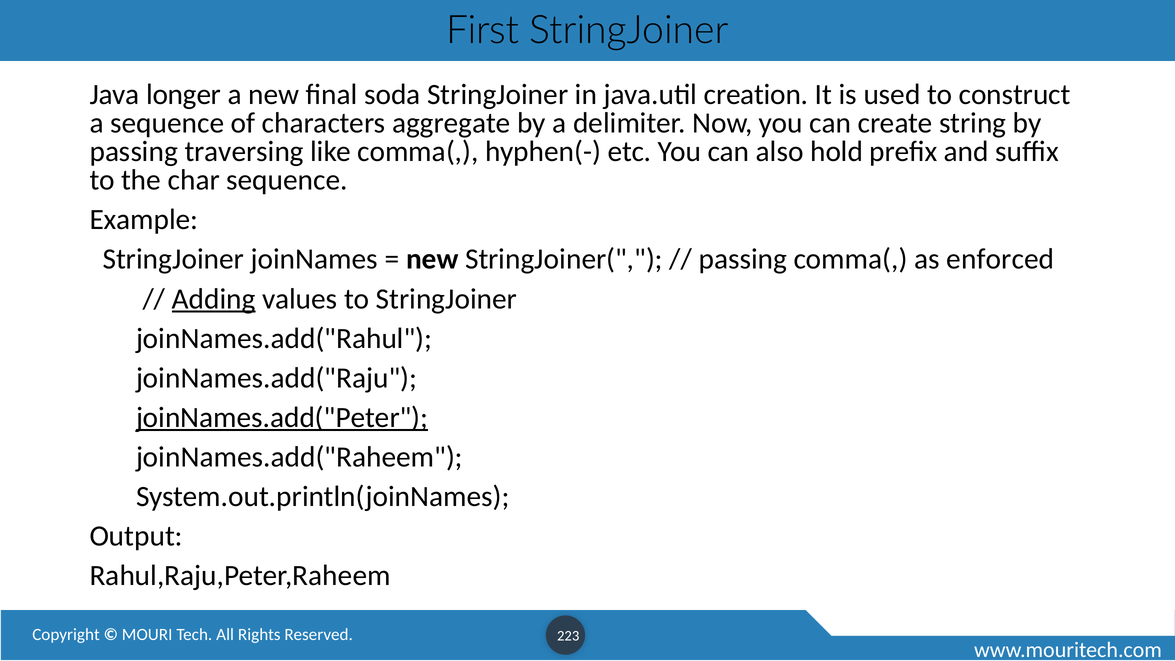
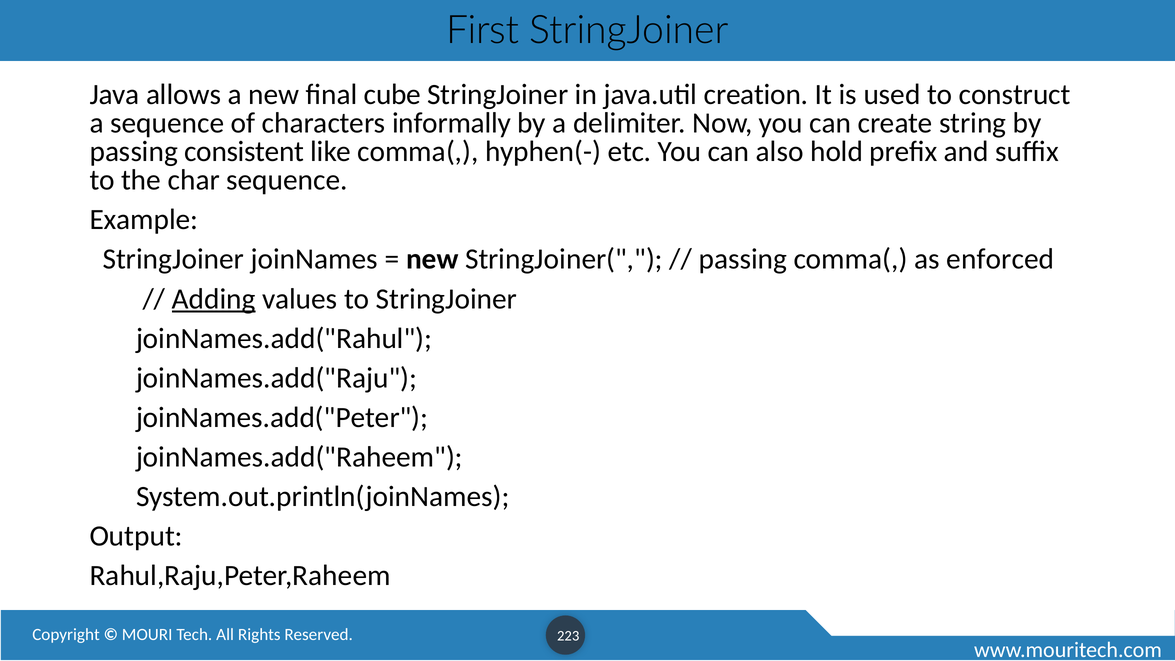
longer: longer -> allows
soda: soda -> cube
aggregate: aggregate -> informally
traversing: traversing -> consistent
joinNames.add("Peter underline: present -> none
